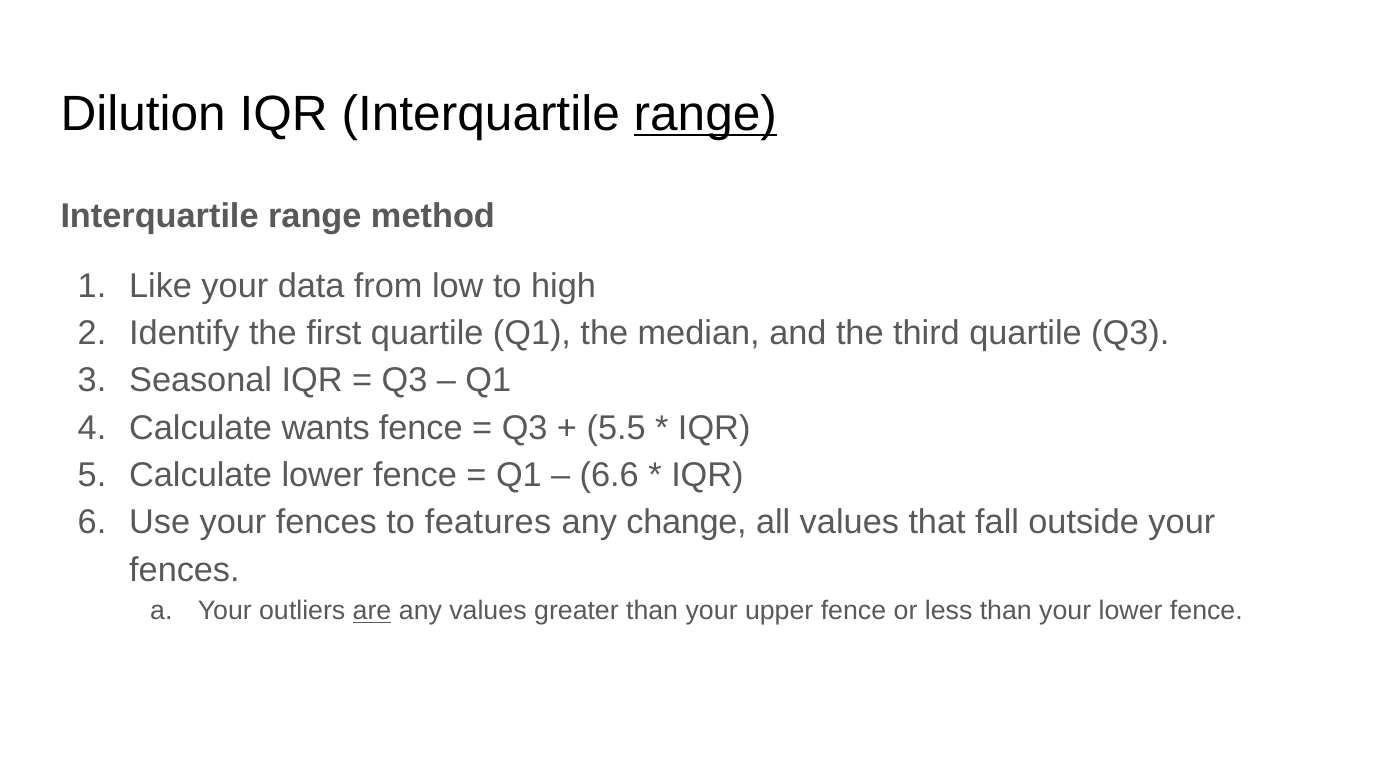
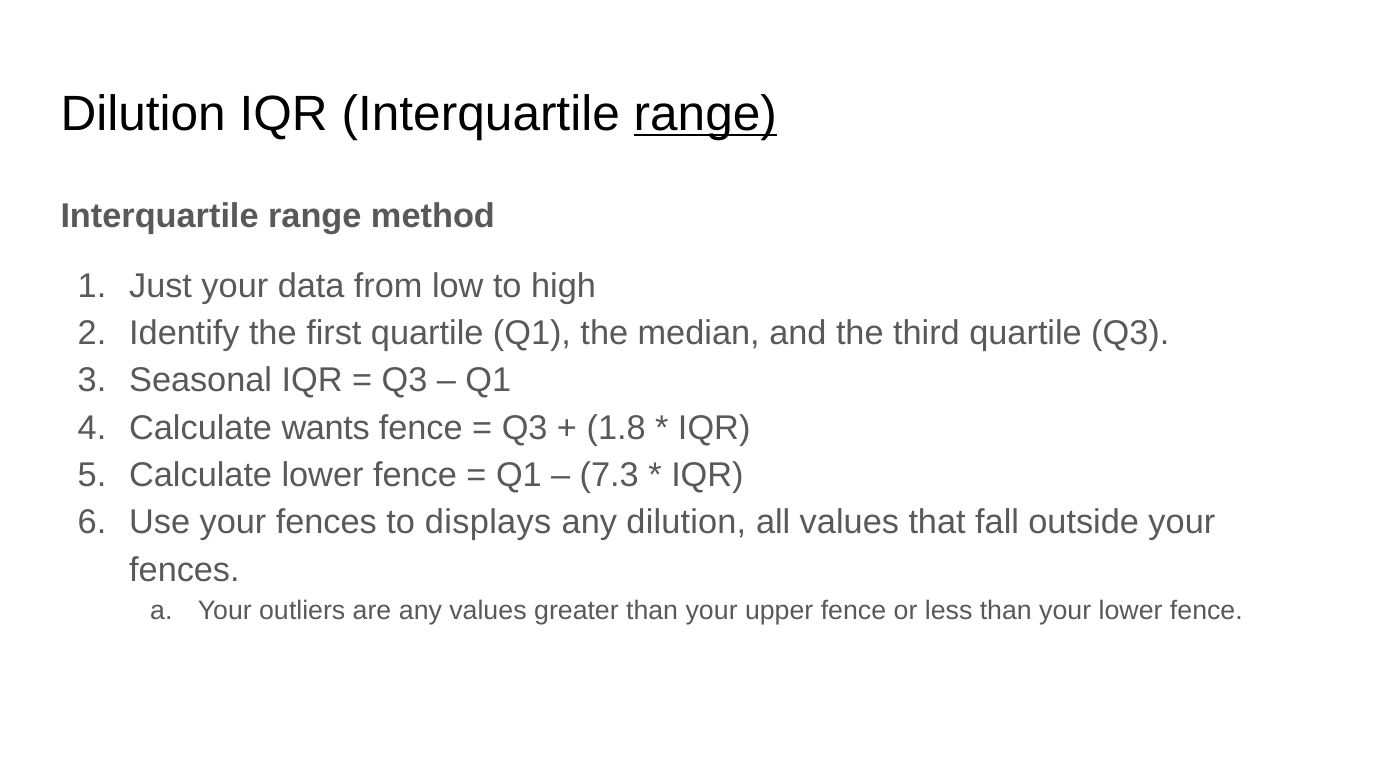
Like: Like -> Just
5.5: 5.5 -> 1.8
6.6: 6.6 -> 7.3
features: features -> displays
any change: change -> dilution
are underline: present -> none
